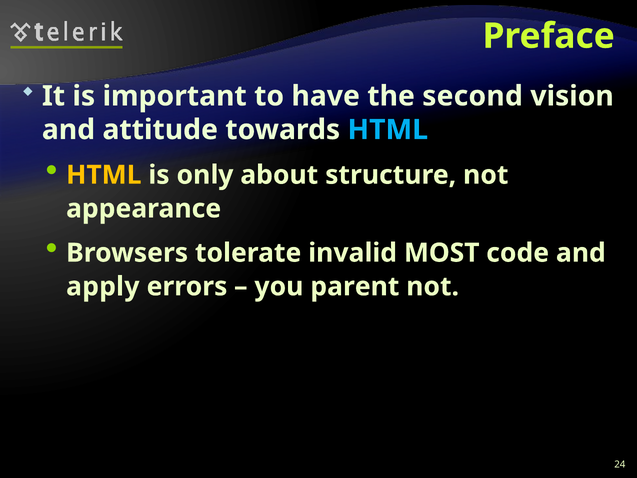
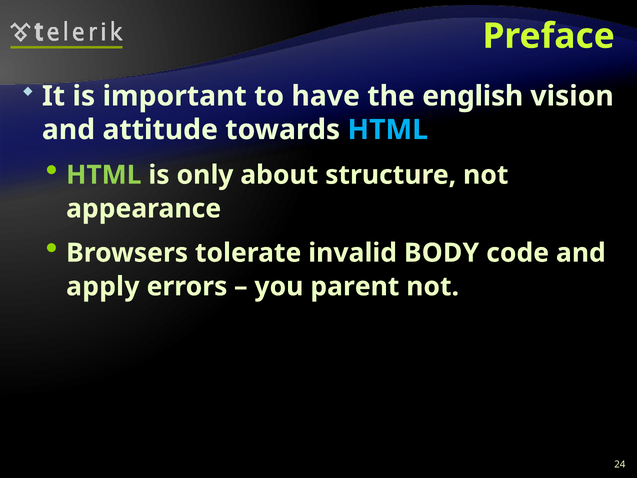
second: second -> english
HTML at (104, 175) colour: yellow -> light green
MOST: MOST -> BODY
